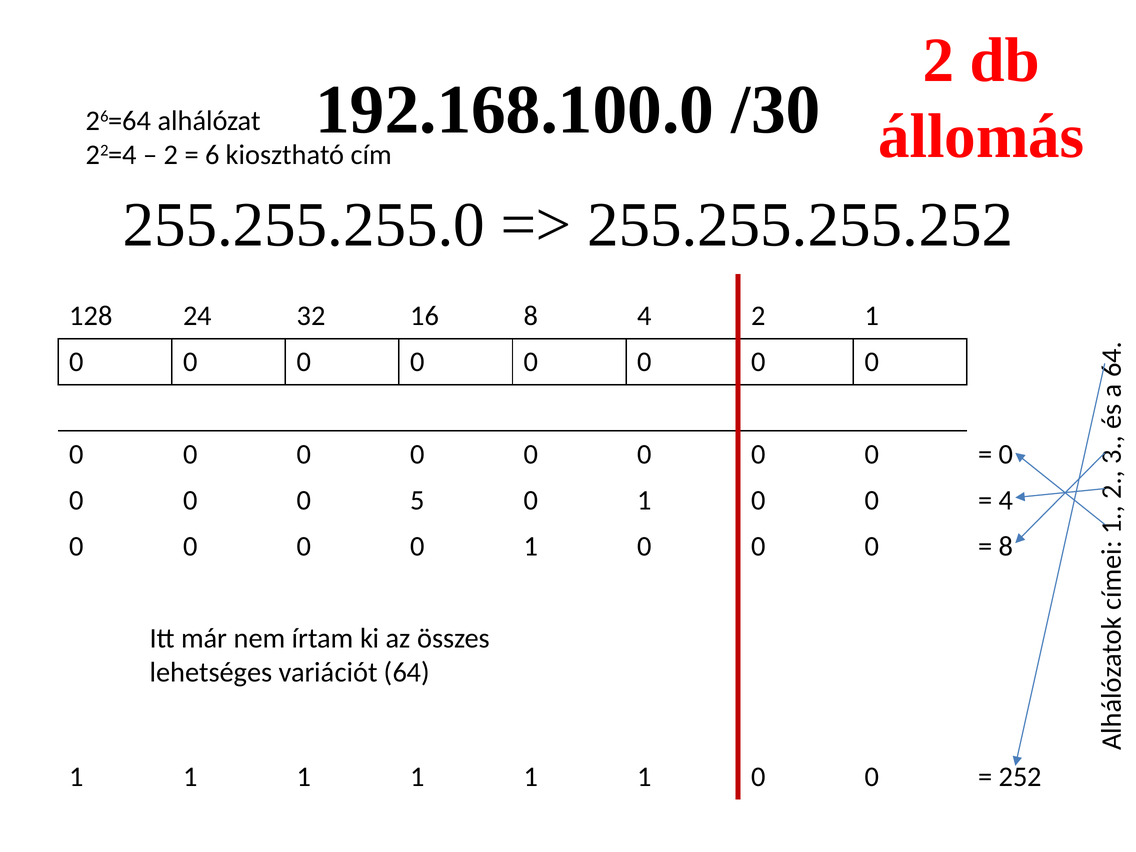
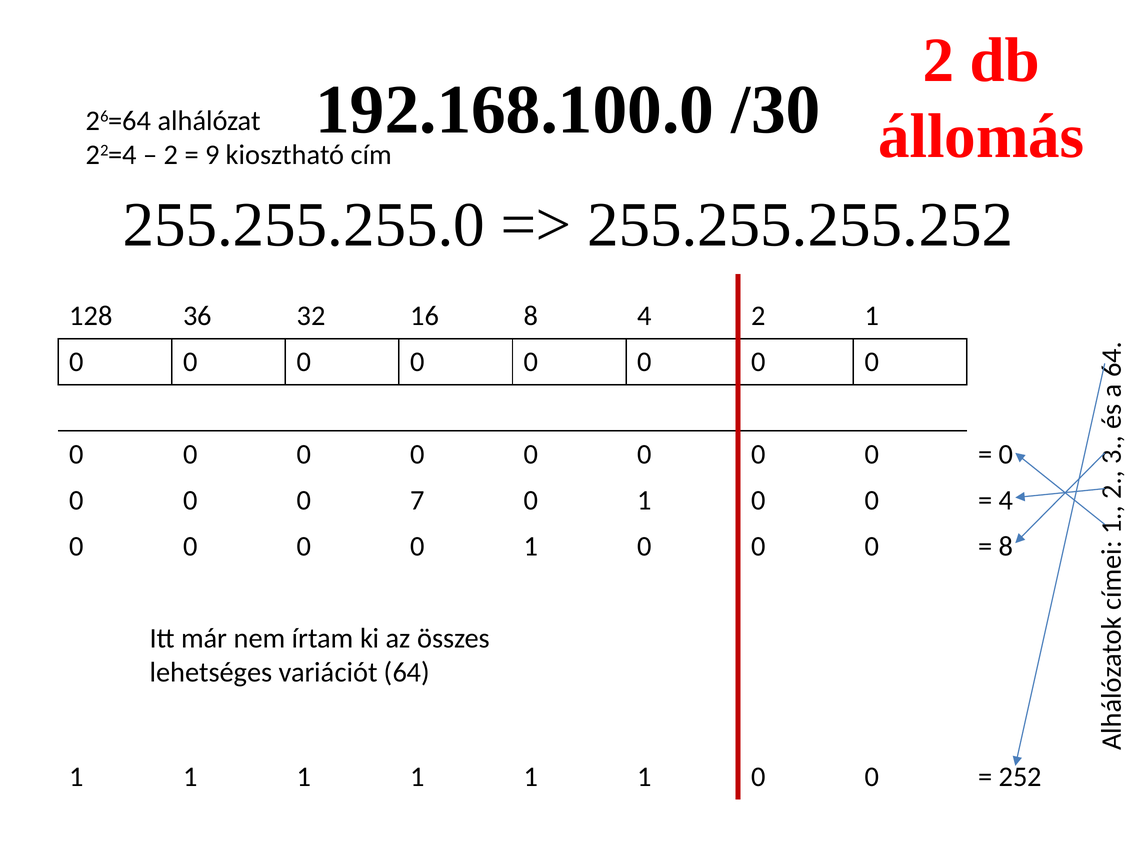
6 at (212, 155): 6 -> 9
24: 24 -> 36
5: 5 -> 7
